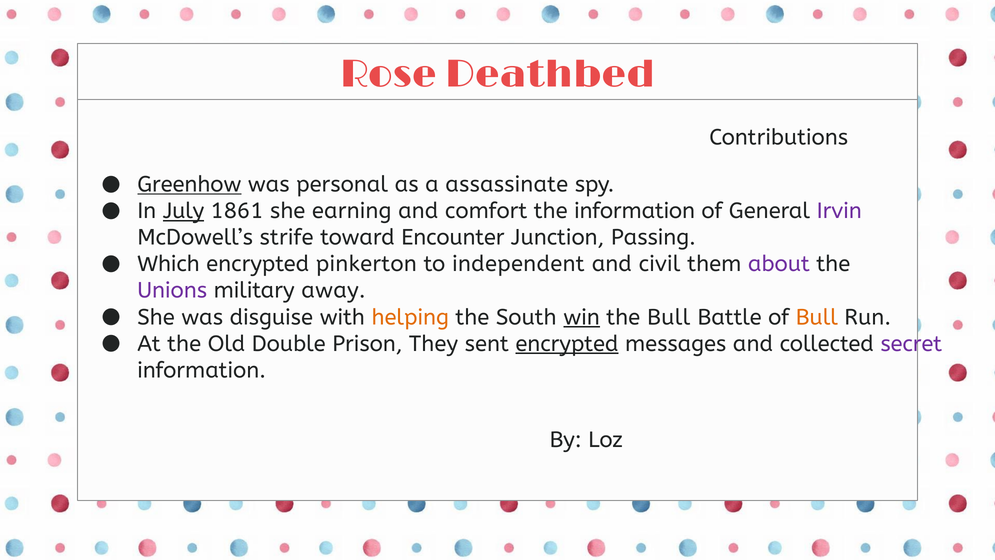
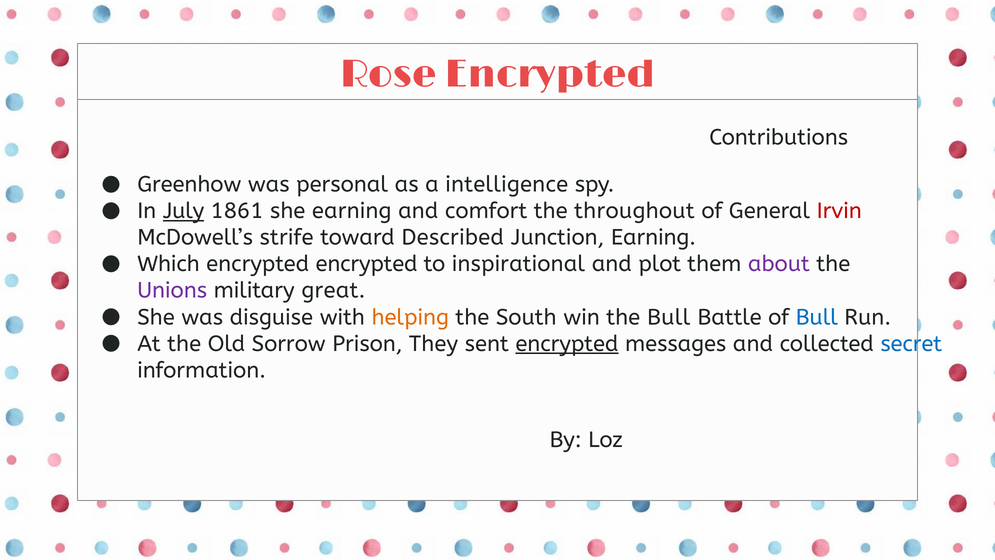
Rose Deathbed: Deathbed -> Encrypted
Greenhow underline: present -> none
assassinate: assassinate -> intelligence
the information: information -> throughout
Irvin colour: purple -> red
Encounter: Encounter -> Described
Junction Passing: Passing -> Earning
encrypted pinkerton: pinkerton -> encrypted
independent: independent -> inspirational
civil: civil -> plot
away: away -> great
win underline: present -> none
Bull at (817, 317) colour: orange -> blue
Double: Double -> Sorrow
secret colour: purple -> blue
